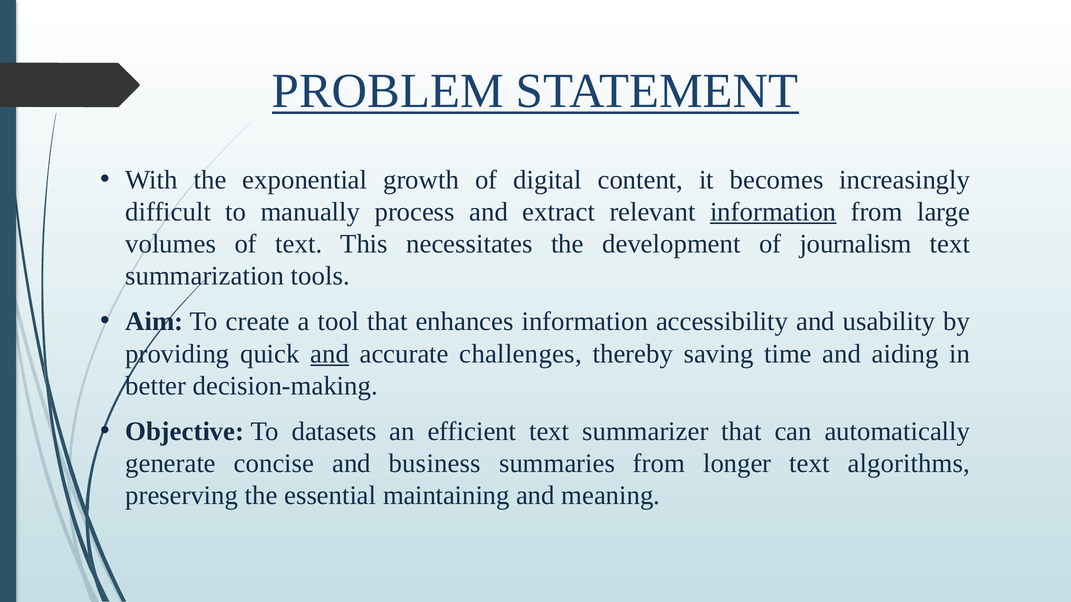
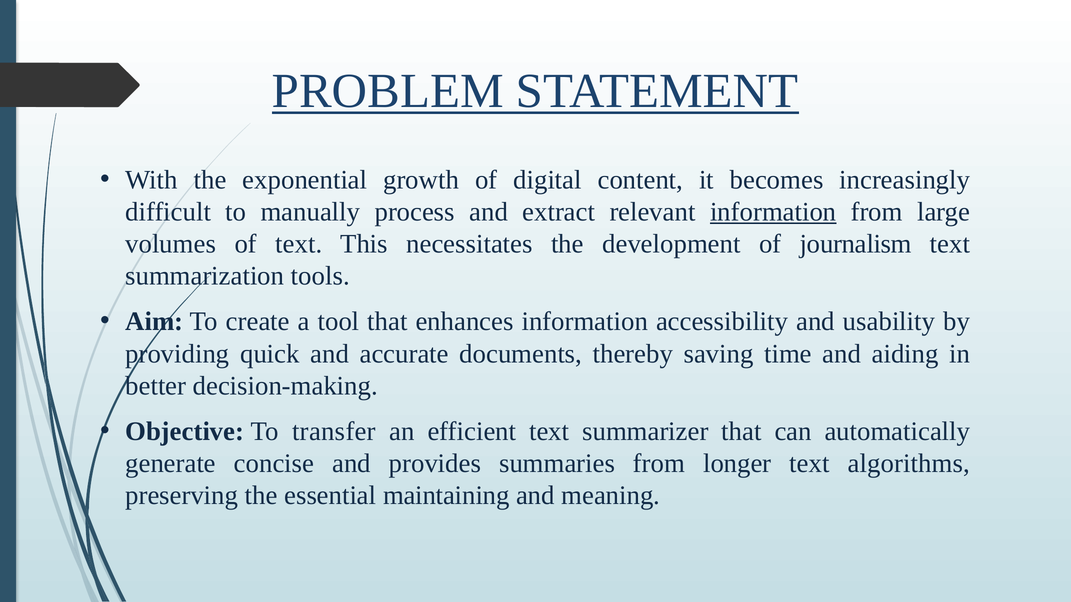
and at (330, 354) underline: present -> none
challenges: challenges -> documents
datasets: datasets -> transfer
business: business -> provides
